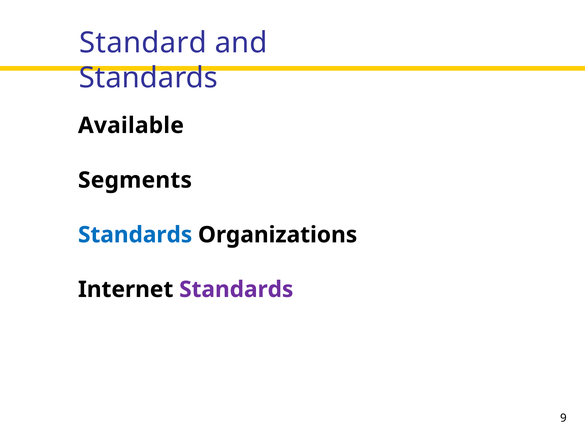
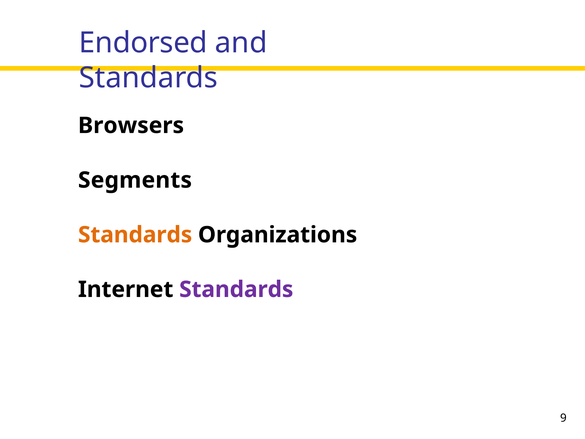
Standard: Standard -> Endorsed
Available: Available -> Browsers
Standards at (135, 235) colour: blue -> orange
